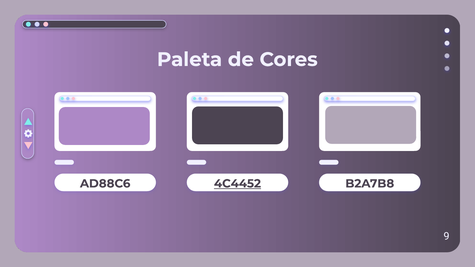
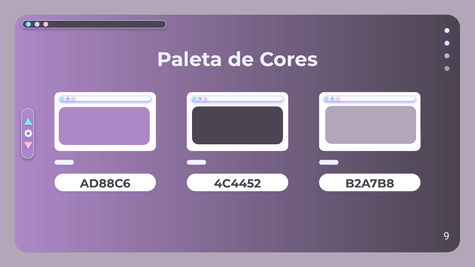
4C4452 underline: present -> none
